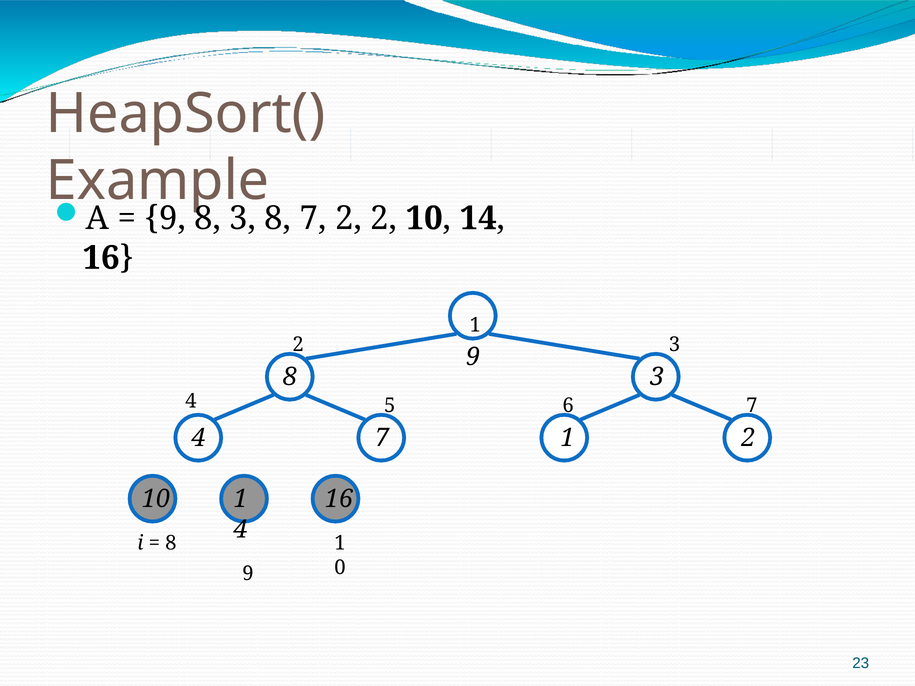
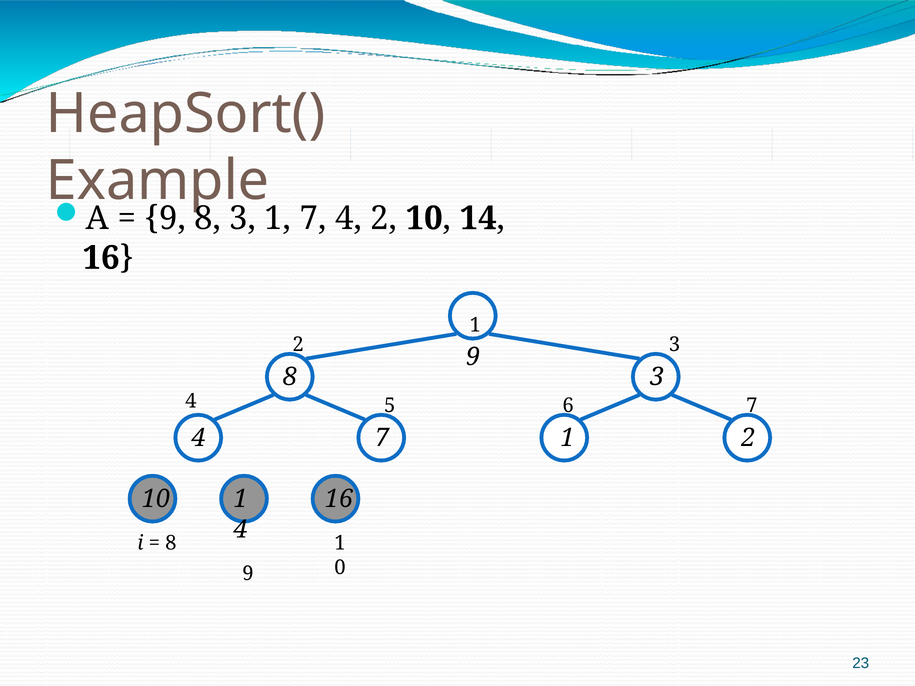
8 at (278, 218): 8 -> 1
2 at (348, 218): 2 -> 4
